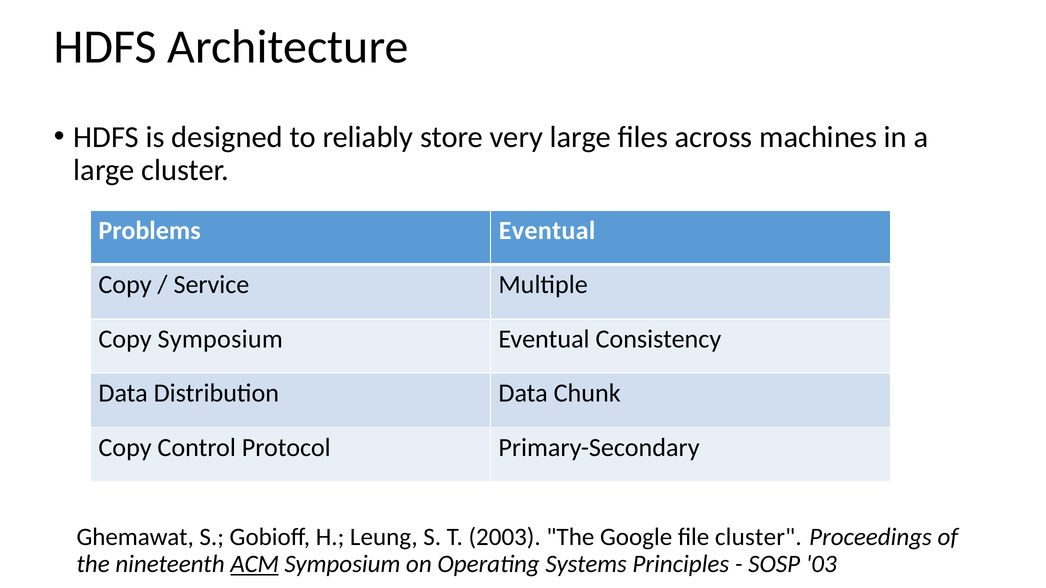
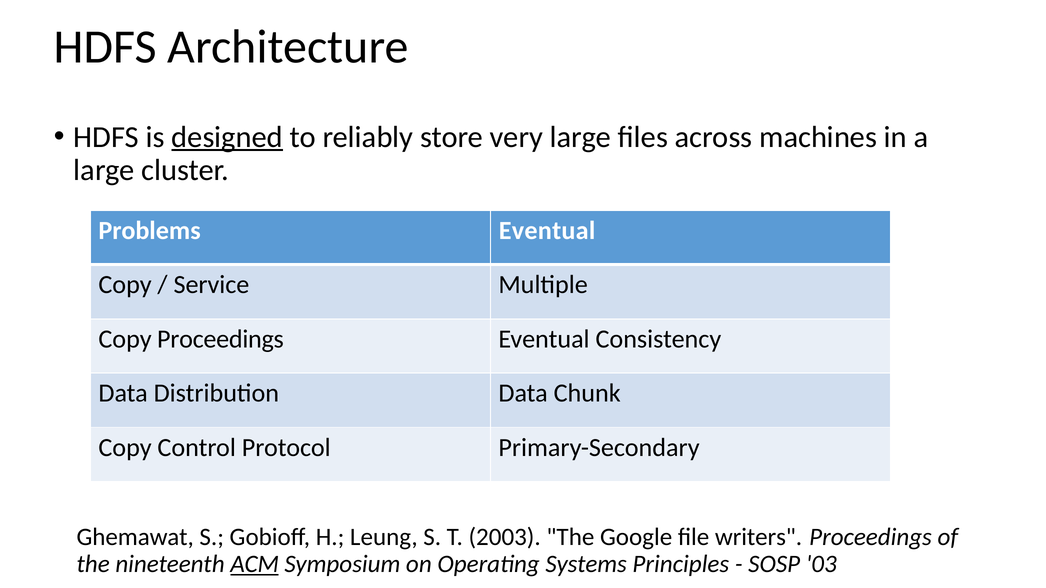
designed underline: none -> present
Copy Symposium: Symposium -> Proceedings
file cluster: cluster -> writers
